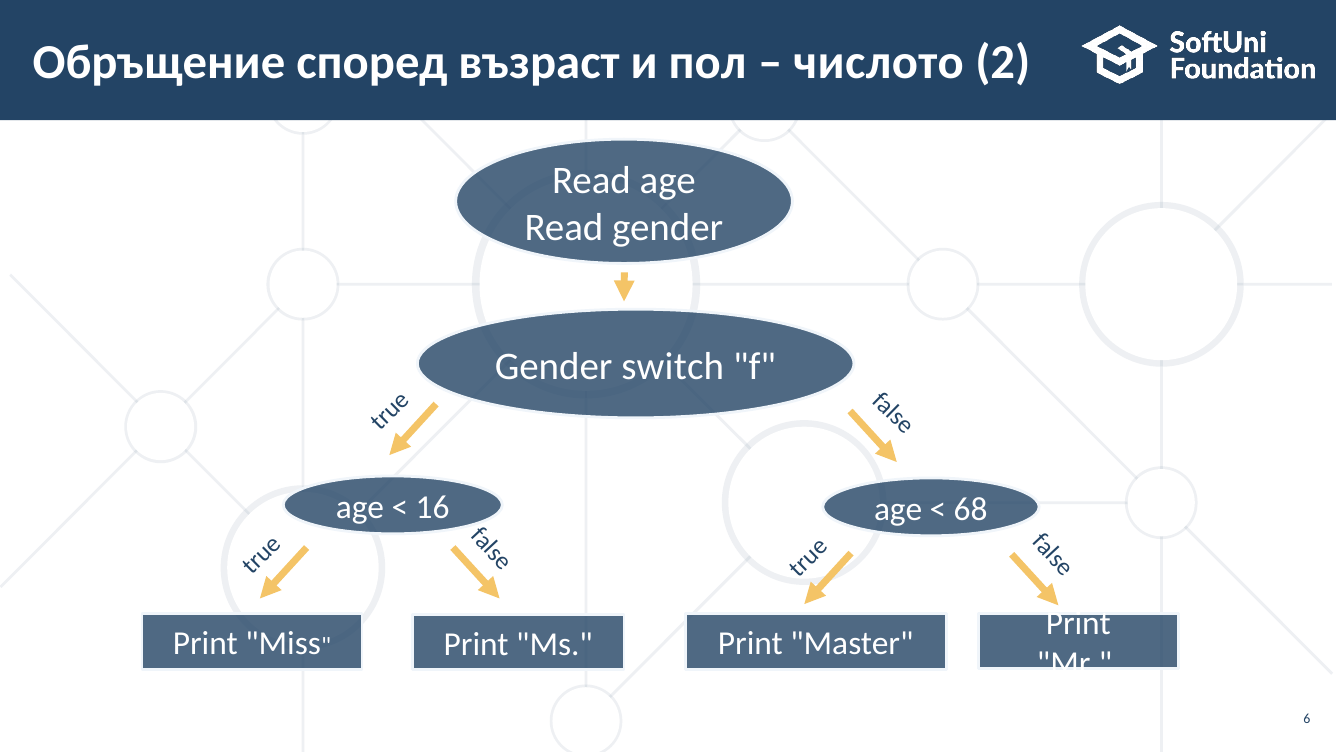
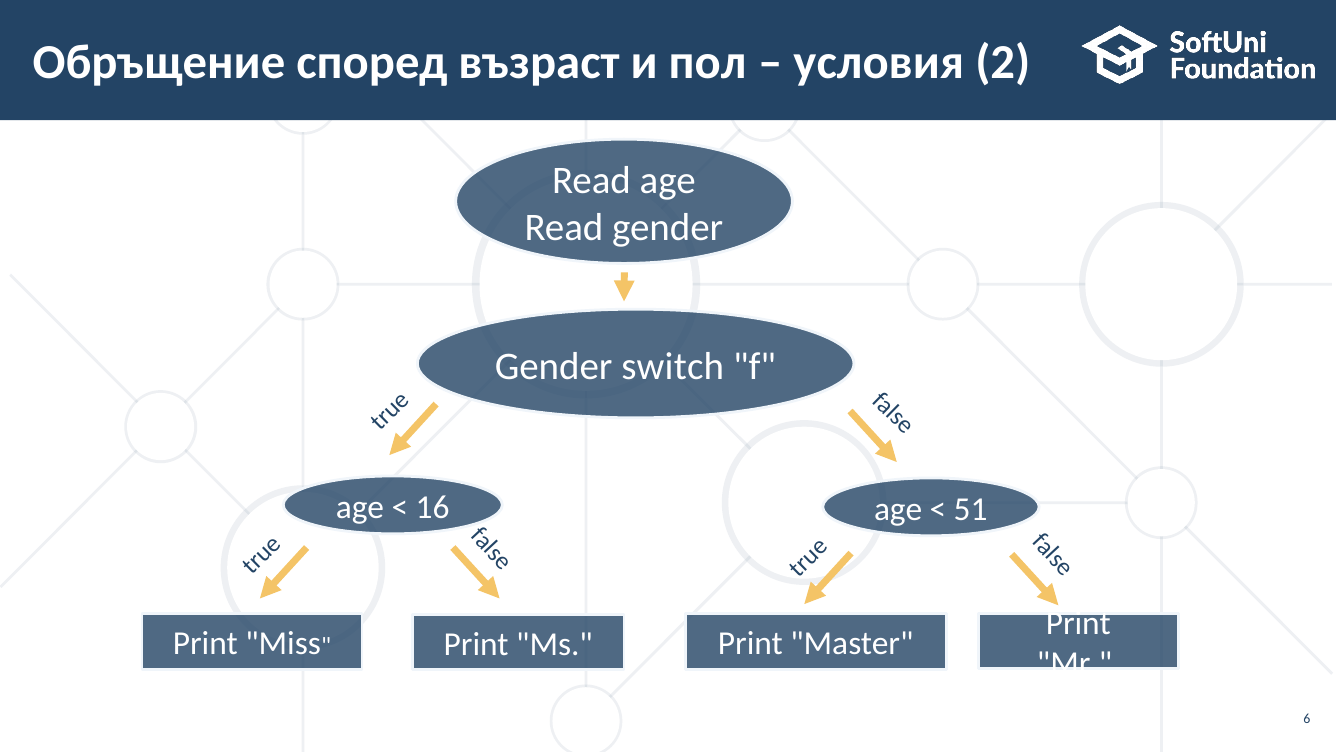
числото: числото -> условия
68: 68 -> 51
